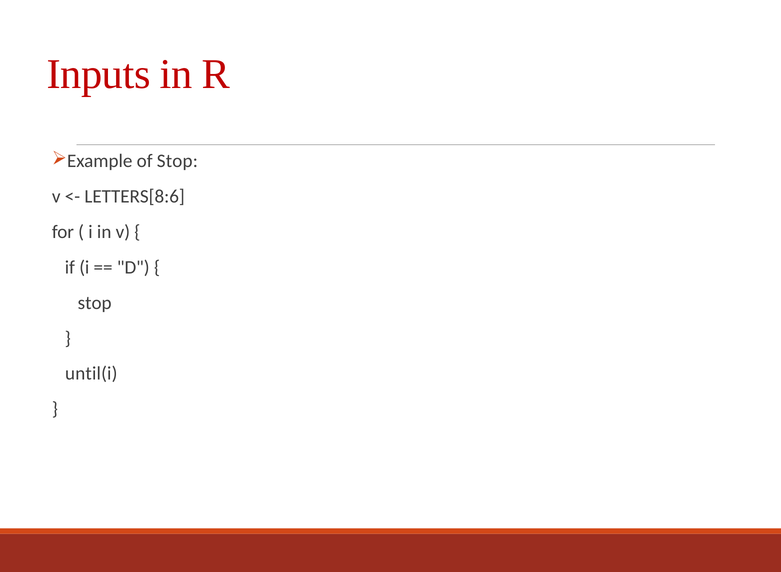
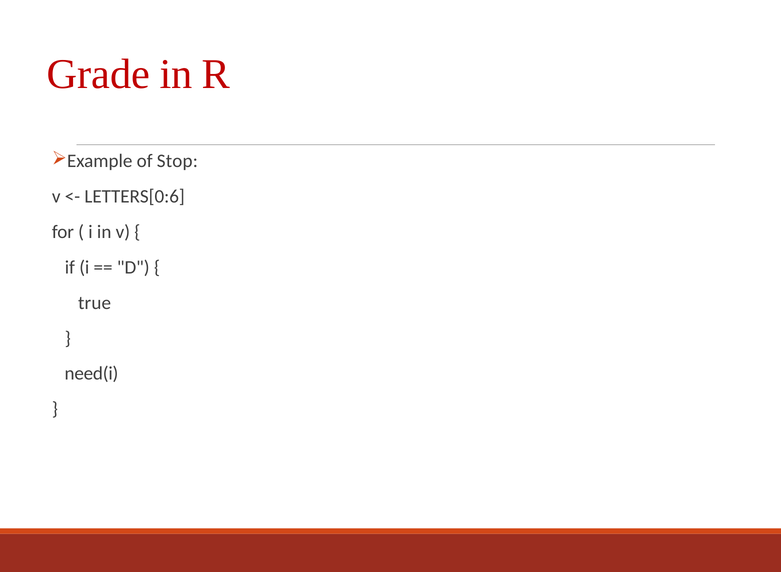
Inputs: Inputs -> Grade
LETTERS[8:6: LETTERS[8:6 -> LETTERS[0:6
stop at (95, 303): stop -> true
until(i: until(i -> need(i
